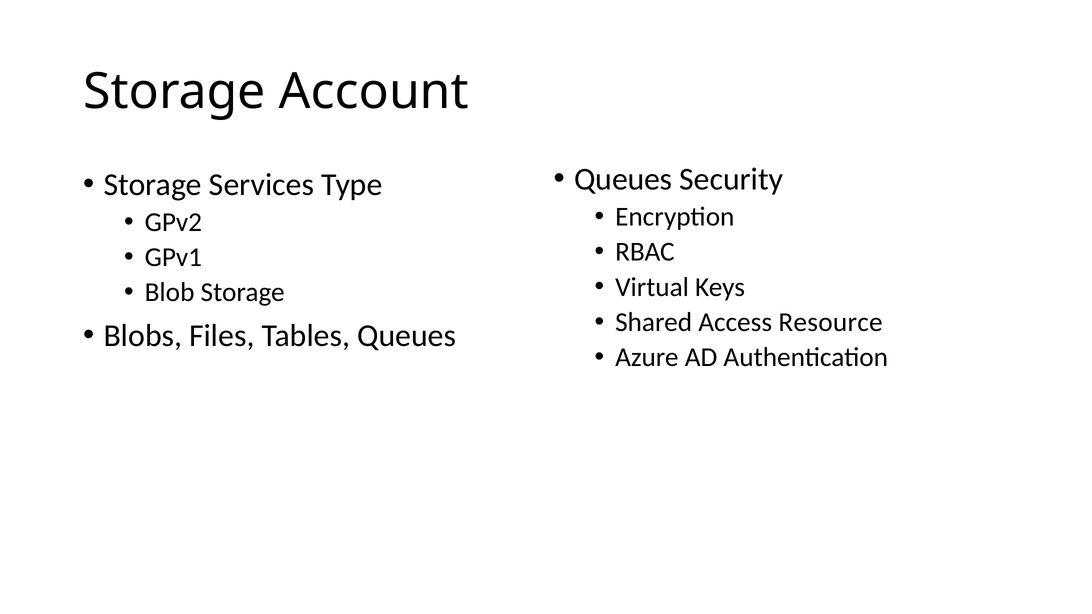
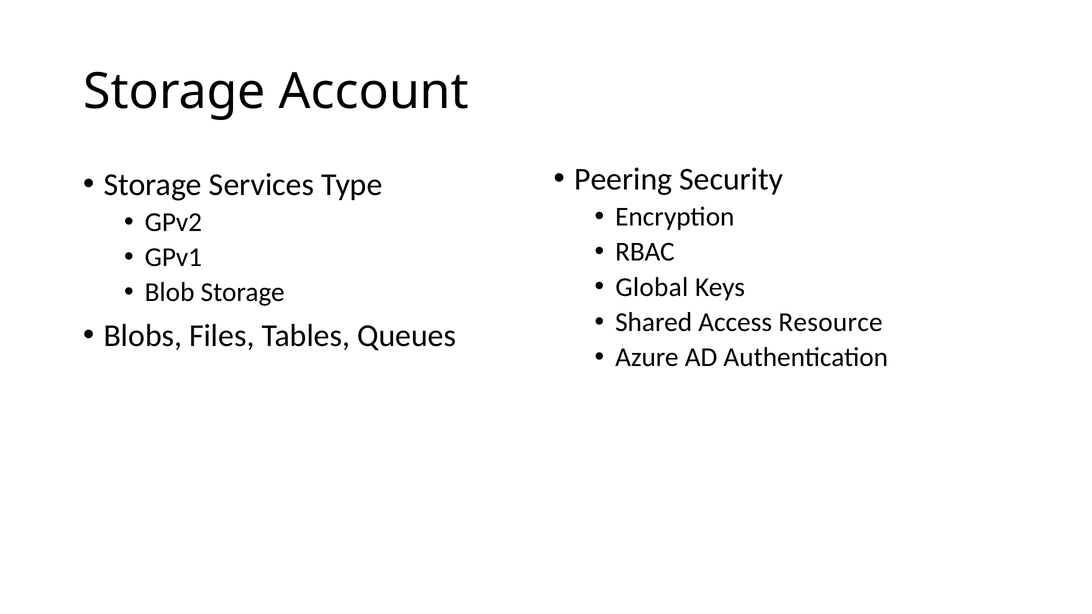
Queues at (623, 179): Queues -> Peering
Virtual: Virtual -> Global
